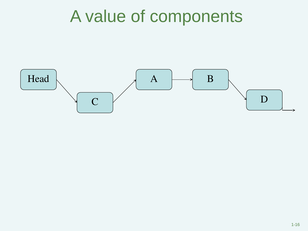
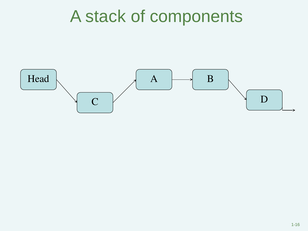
value: value -> stack
